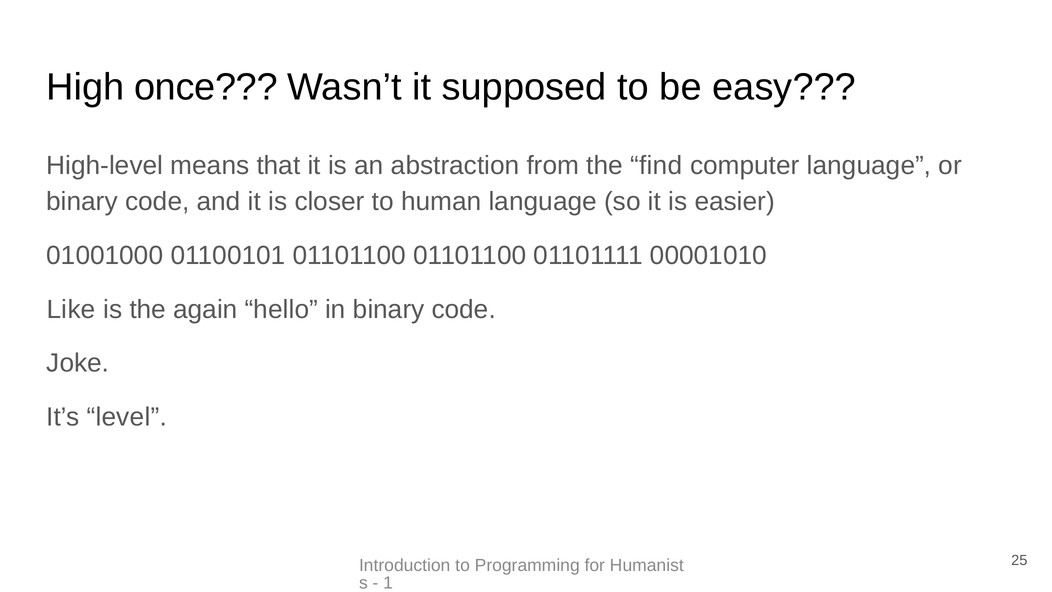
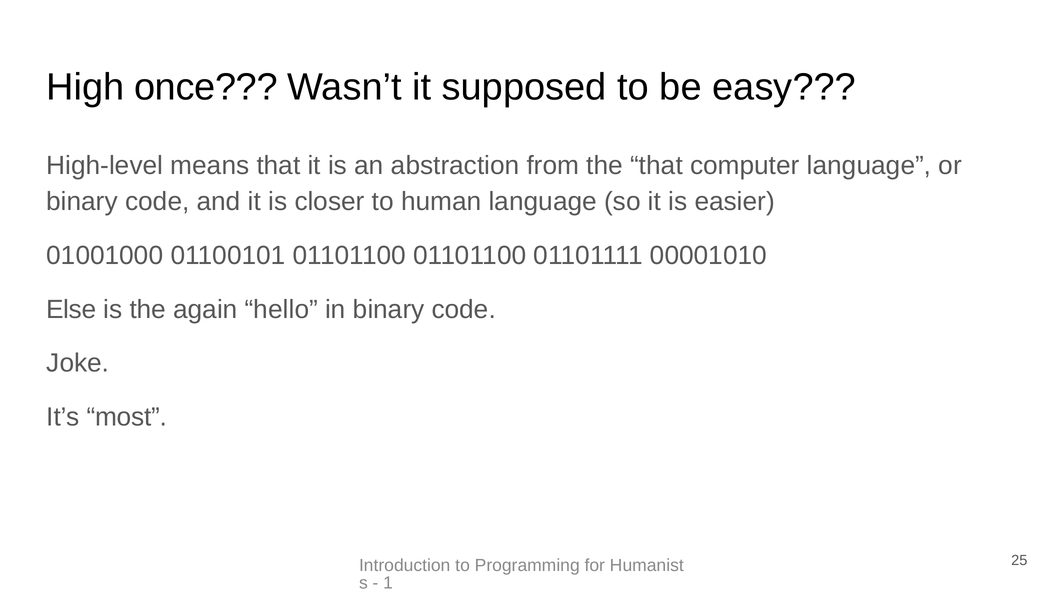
the find: find -> that
Like: Like -> Else
level: level -> most
